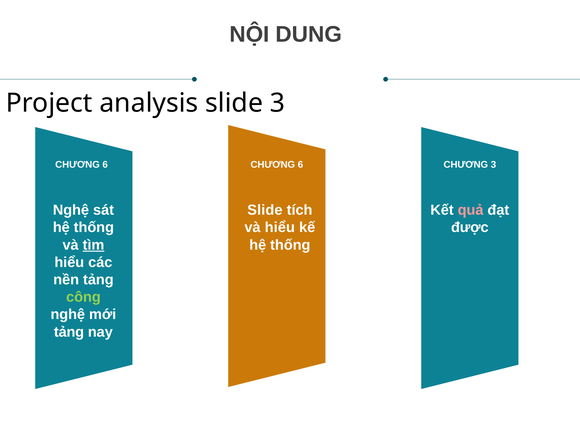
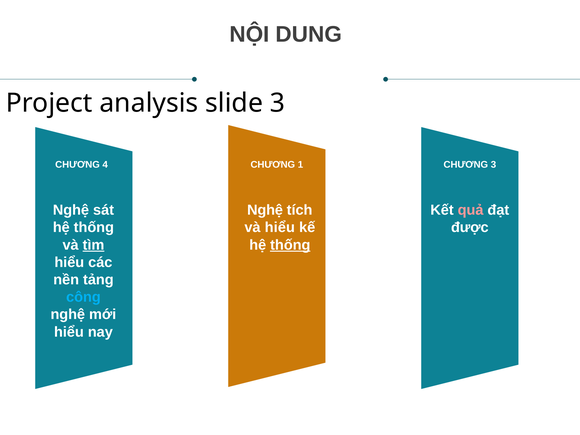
6 at (105, 165): 6 -> 4
6 at (300, 165): 6 -> 1
Slide at (265, 210): Slide -> Nghệ
thống at (290, 245) underline: none -> present
công colour: light green -> light blue
tảng at (69, 332): tảng -> hiểu
